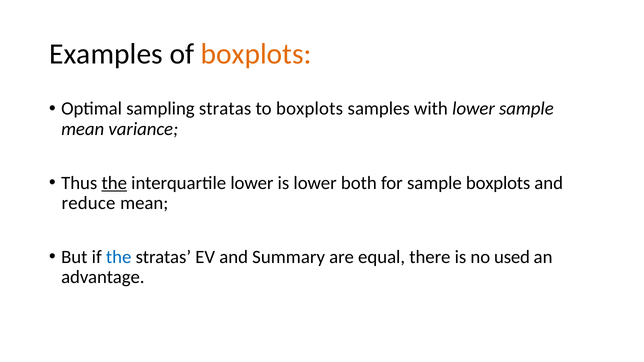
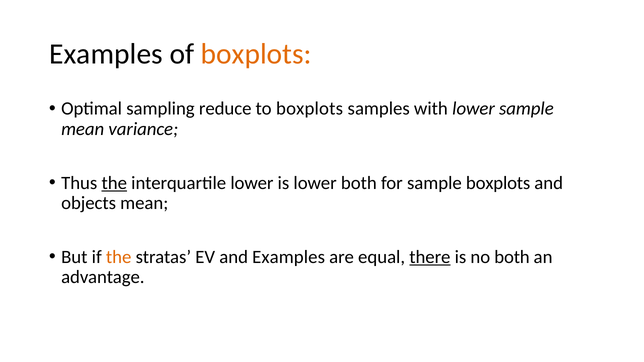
sampling stratas: stratas -> reduce
reduce: reduce -> objects
the at (119, 257) colour: blue -> orange
and Summary: Summary -> Examples
there underline: none -> present
no used: used -> both
